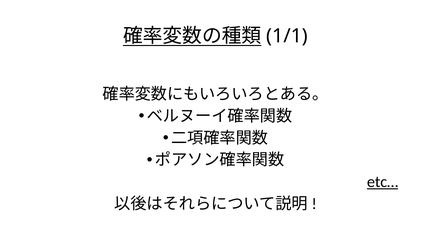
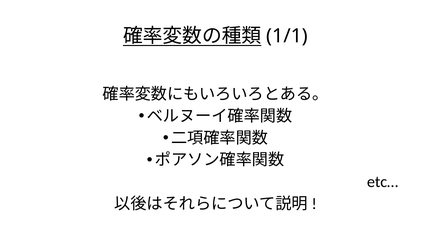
etc… underline: present -> none
